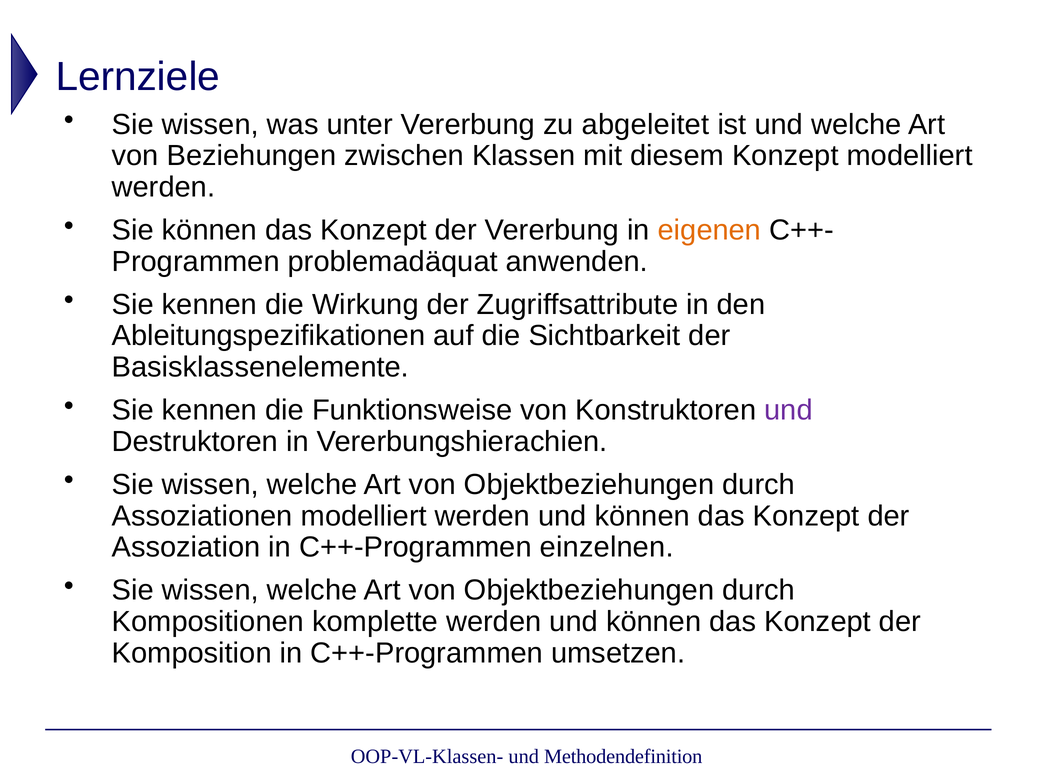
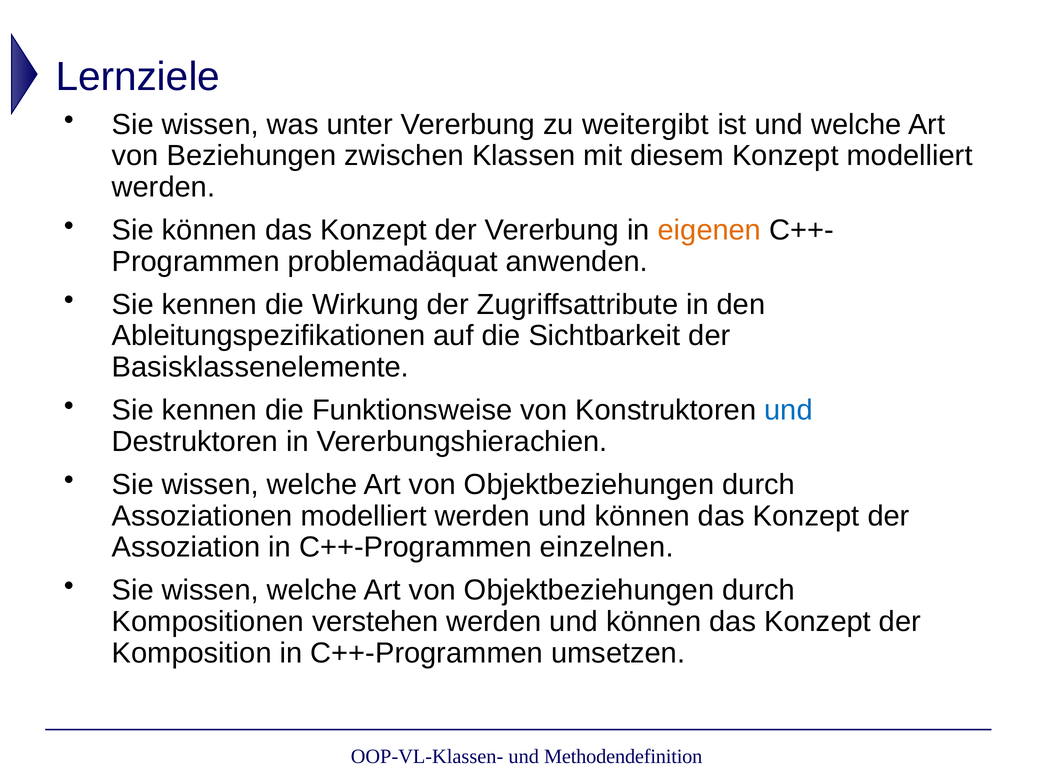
abgeleitet: abgeleitet -> weitergibt
und at (788, 410) colour: purple -> blue
komplette: komplette -> verstehen
